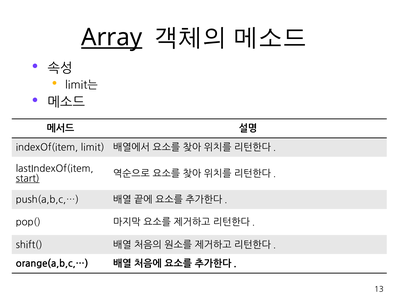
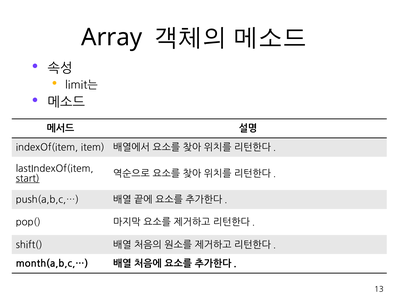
Array underline: present -> none
limit: limit -> item
orange(a,b,c,…: orange(a,b,c,… -> month(a,b,c,…
